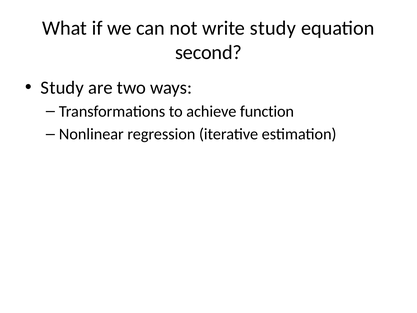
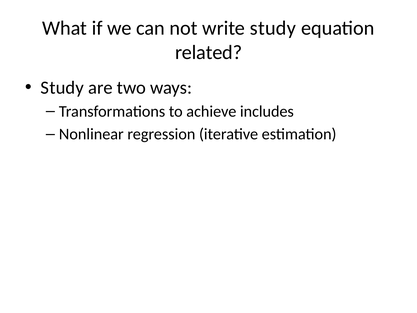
second: second -> related
function: function -> includes
